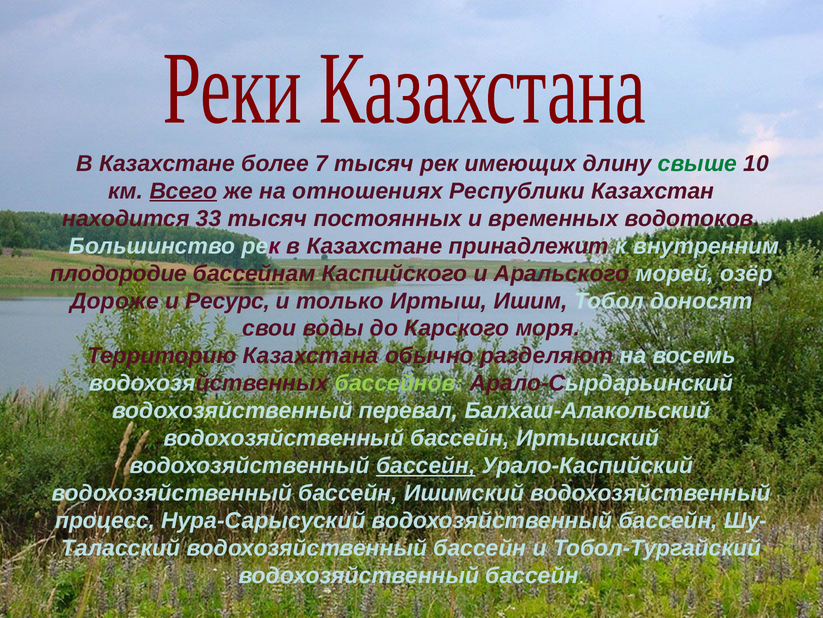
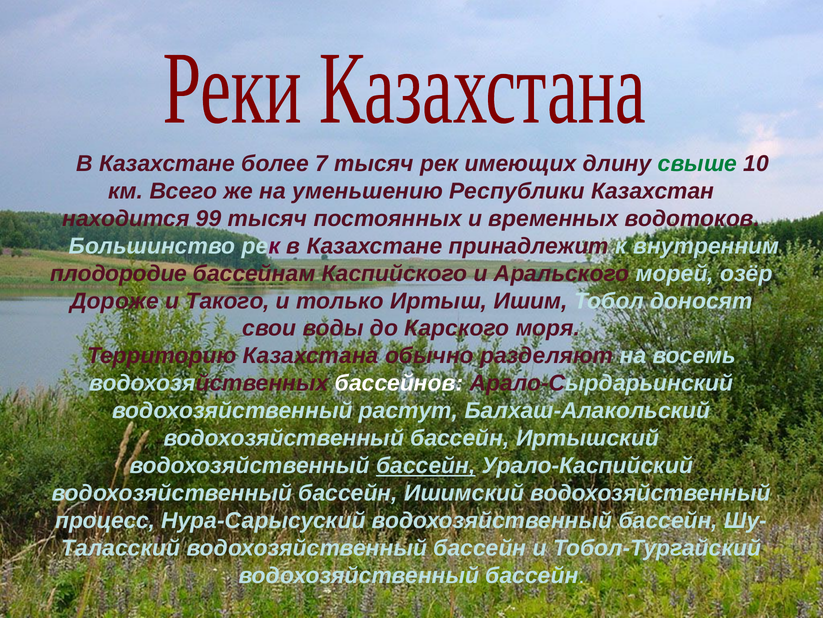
Всего underline: present -> none
отношениях: отношениях -> уменьшению
33: 33 -> 99
Ресурс: Ресурс -> Такого
бассейнов colour: light green -> white
перевал: перевал -> растут
